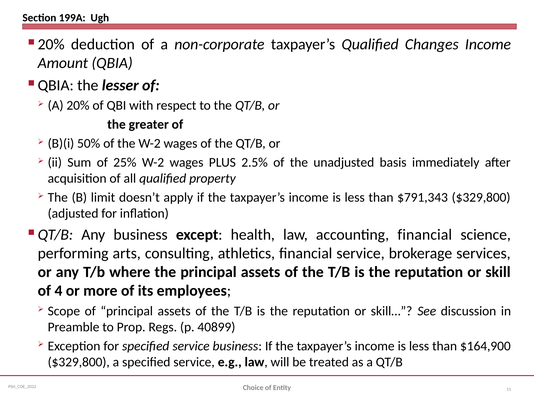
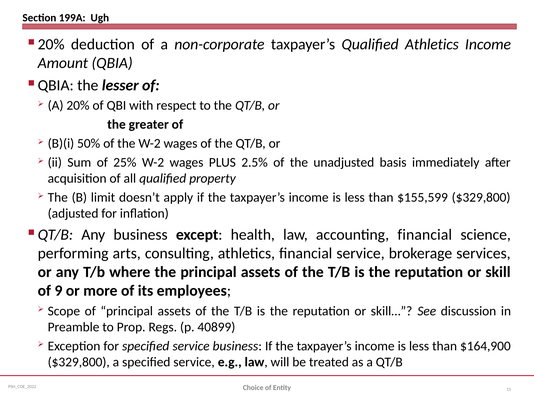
Qualified Changes: Changes -> Athletics
$791,343: $791,343 -> $155,599
4: 4 -> 9
